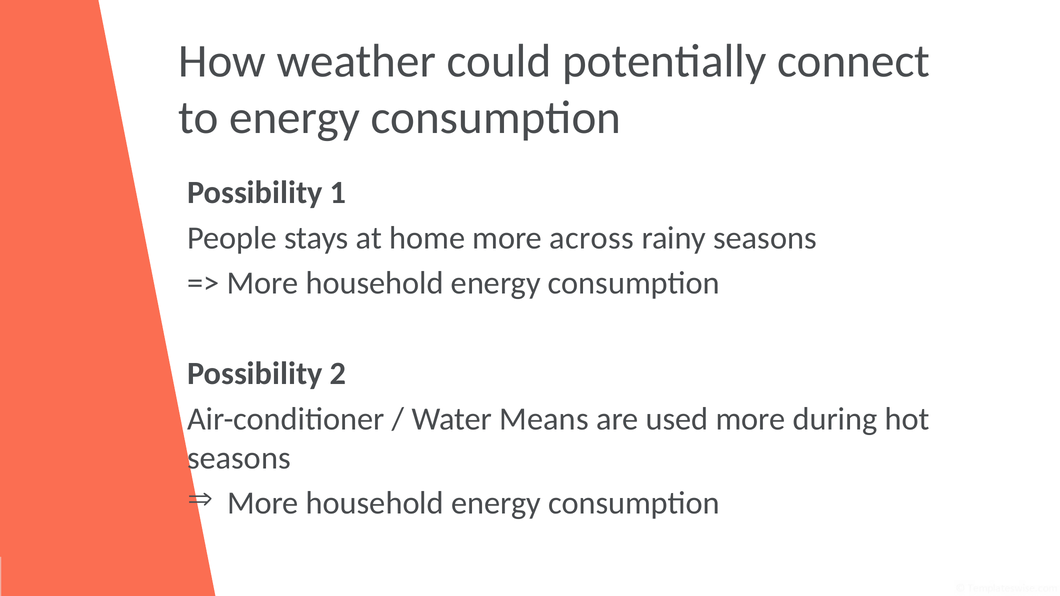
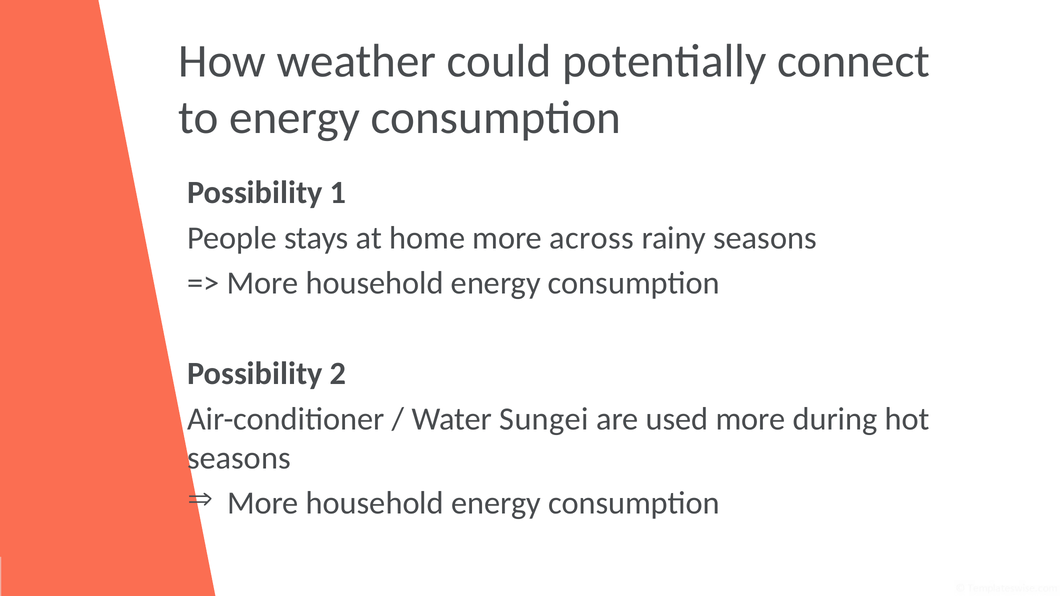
Means: Means -> Sungei
